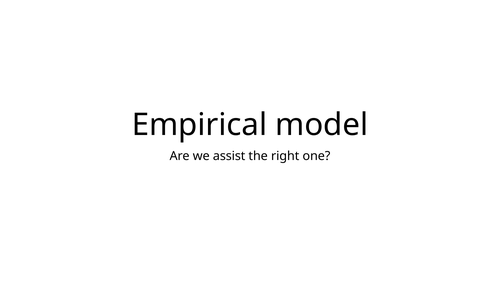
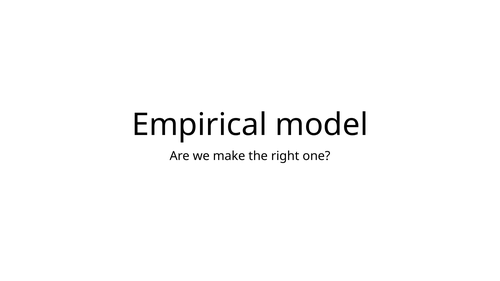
assist: assist -> make
